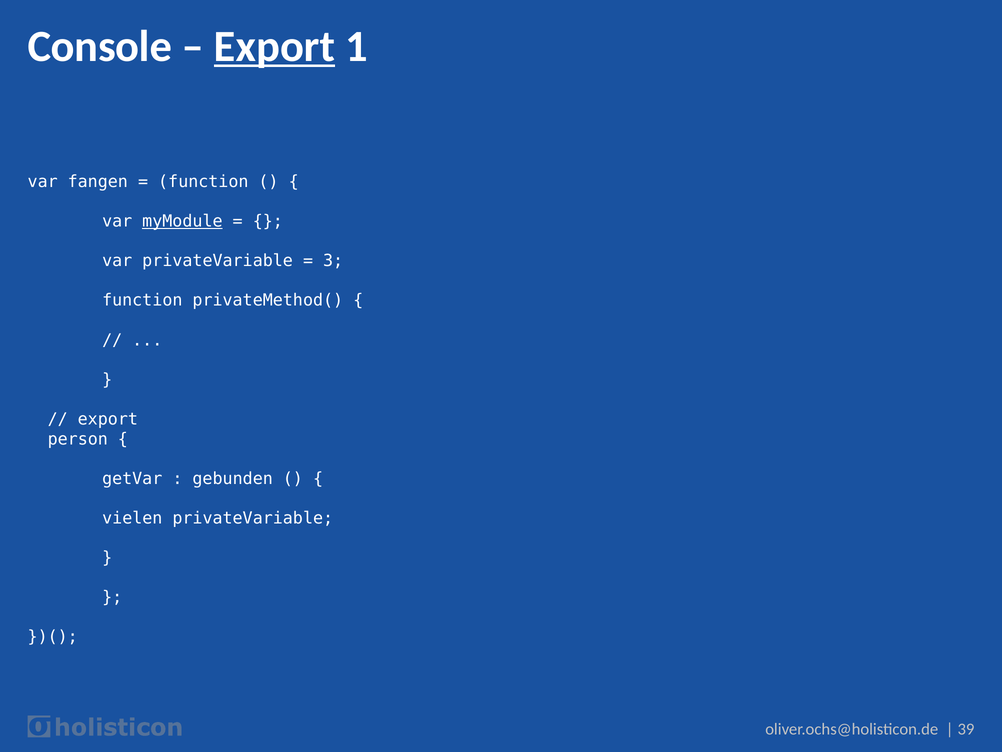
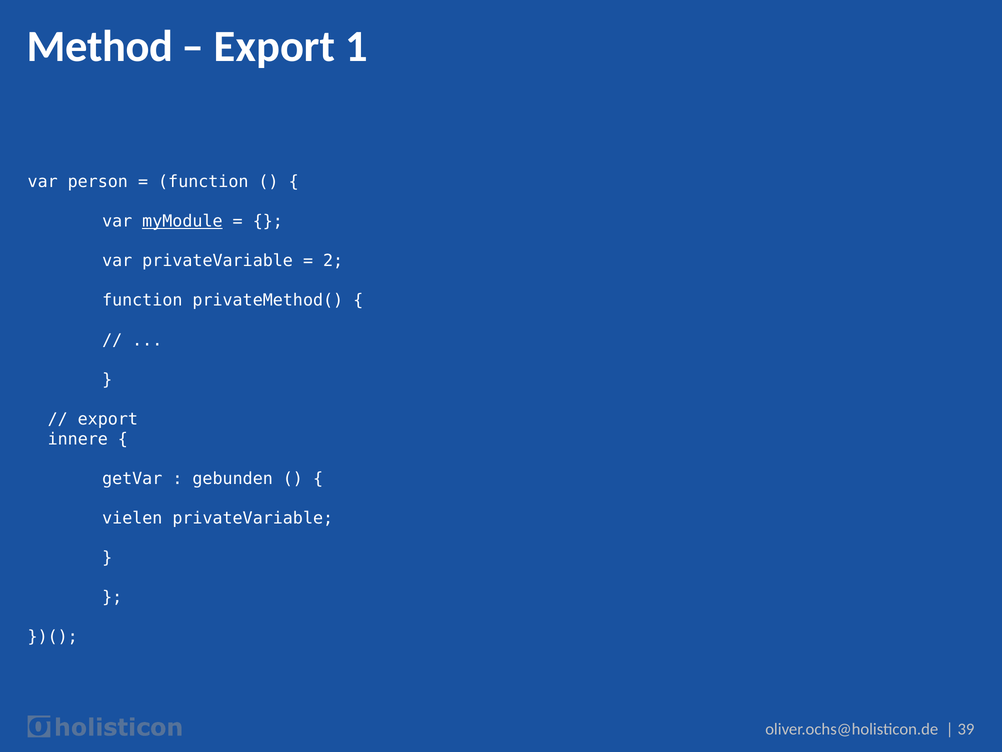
Console: Console -> Method
Export at (275, 46) underline: present -> none
fangen: fangen -> person
3: 3 -> 2
person: person -> innere
